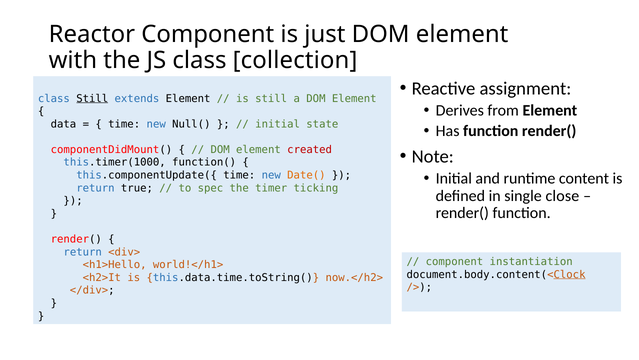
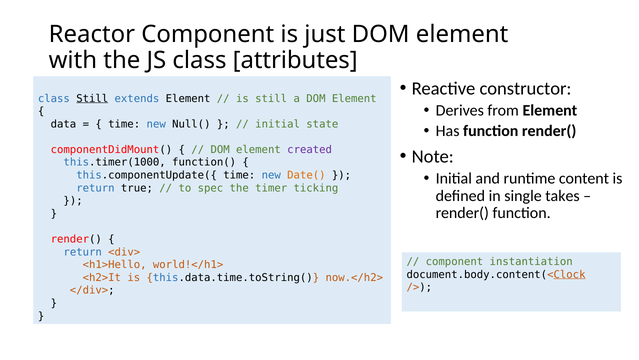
collection: collection -> attributes
assignment: assignment -> constructor
created colour: red -> purple
close: close -> takes
